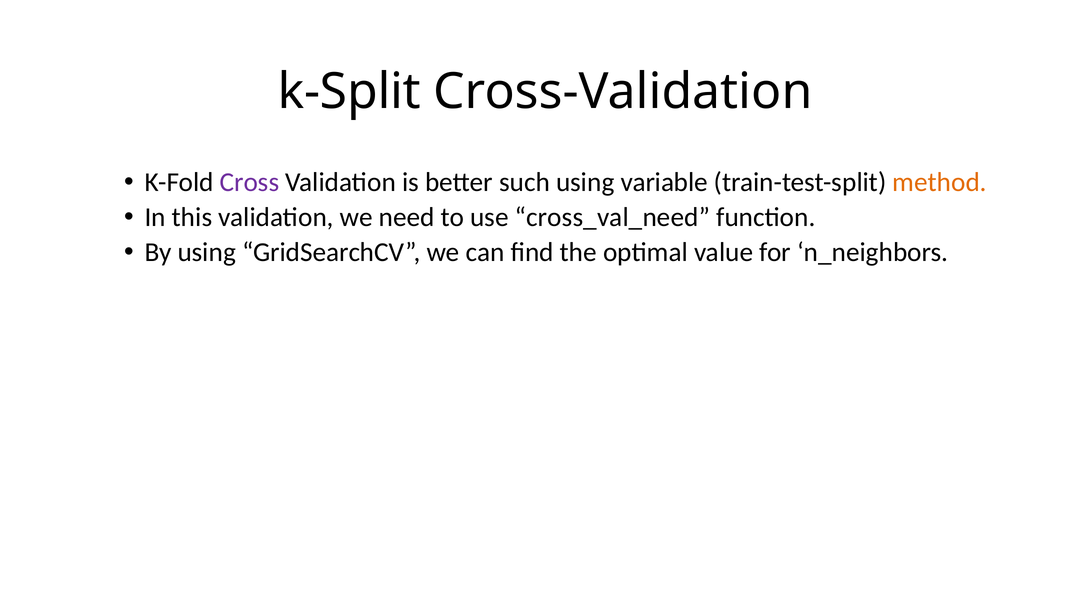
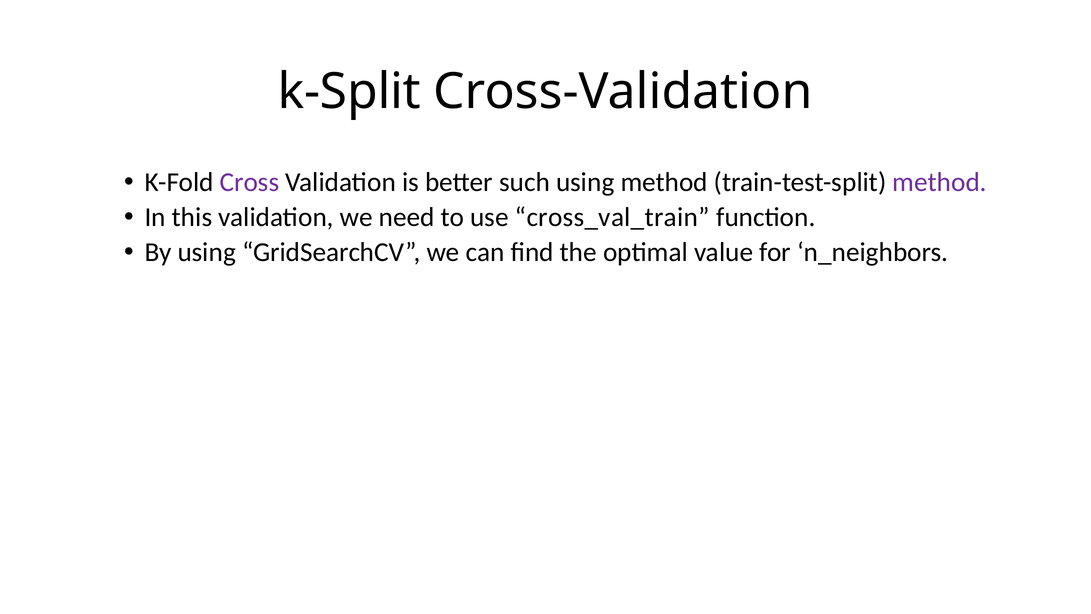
using variable: variable -> method
method at (940, 182) colour: orange -> purple
cross_val_need: cross_val_need -> cross_val_train
